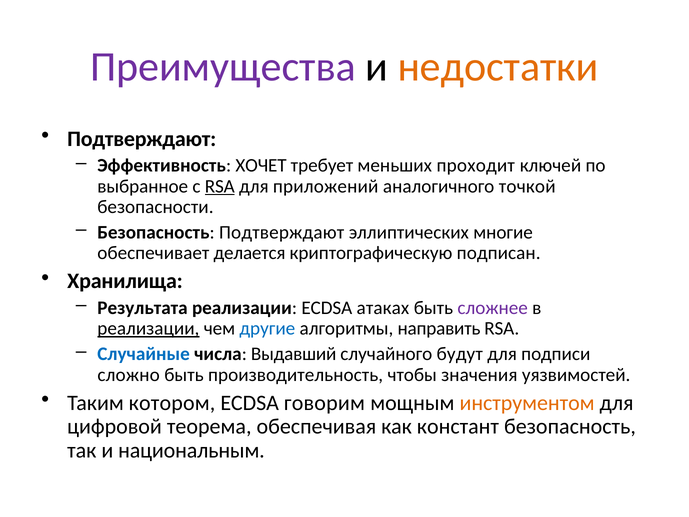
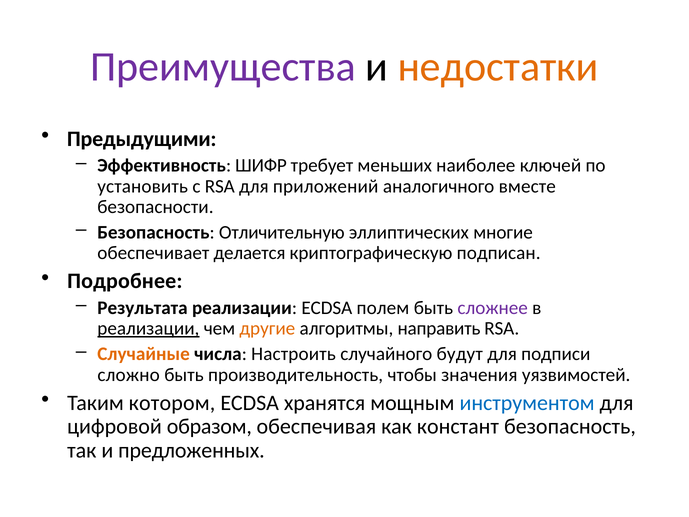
Подтверждают at (142, 139): Подтверждают -> Предыдущими
ХОЧЕТ: ХОЧЕТ -> ШИФР
проходит: проходит -> наиболее
выбранное: выбранное -> установить
RSA at (220, 186) underline: present -> none
точкой: точкой -> вместе
Безопасность Подтверждают: Подтверждают -> Отличительную
Хранилища: Хранилища -> Подробнее
атаках: атаках -> полем
другие colour: blue -> orange
Случайные colour: blue -> orange
Выдавший: Выдавший -> Настроить
говорим: говорим -> хранятся
инструментом colour: orange -> blue
теорема: теорема -> образом
национальным: национальным -> предложенных
